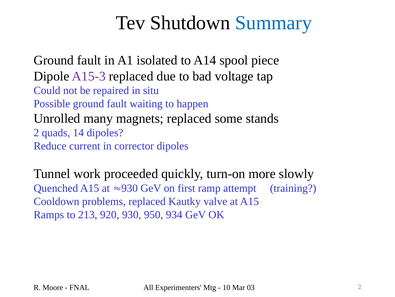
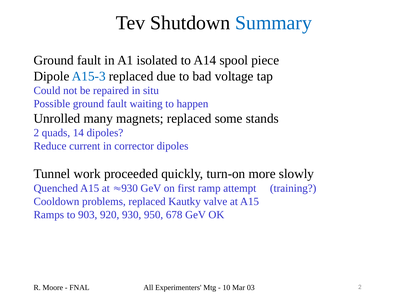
A15-3 colour: purple -> blue
213: 213 -> 903
934: 934 -> 678
